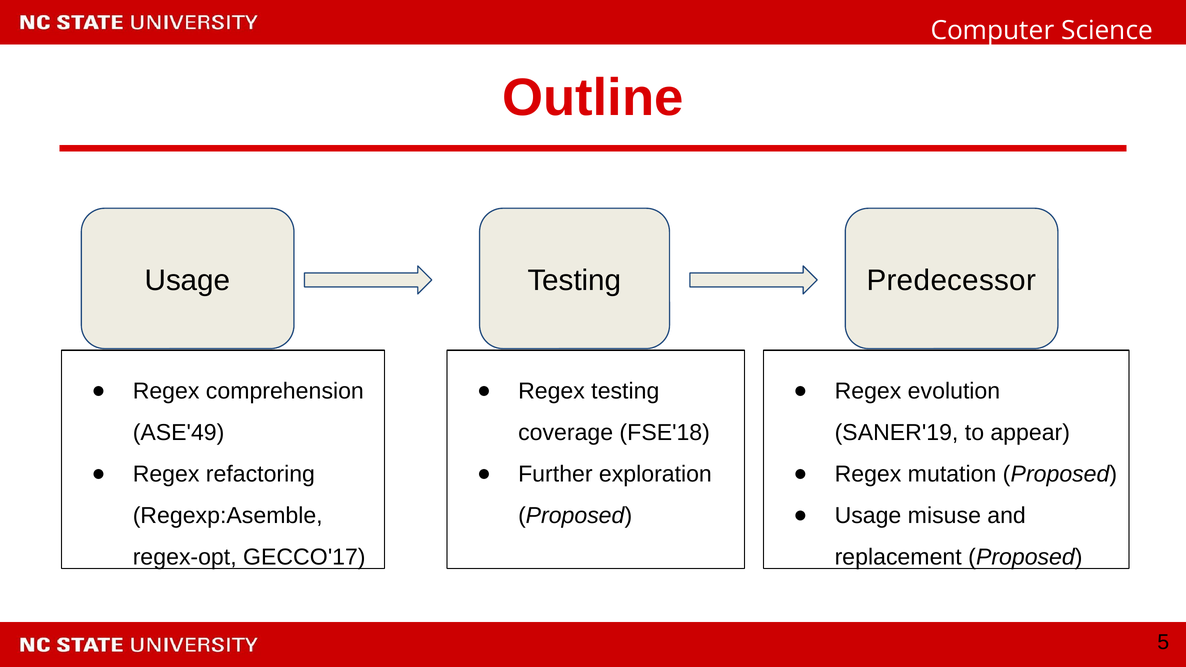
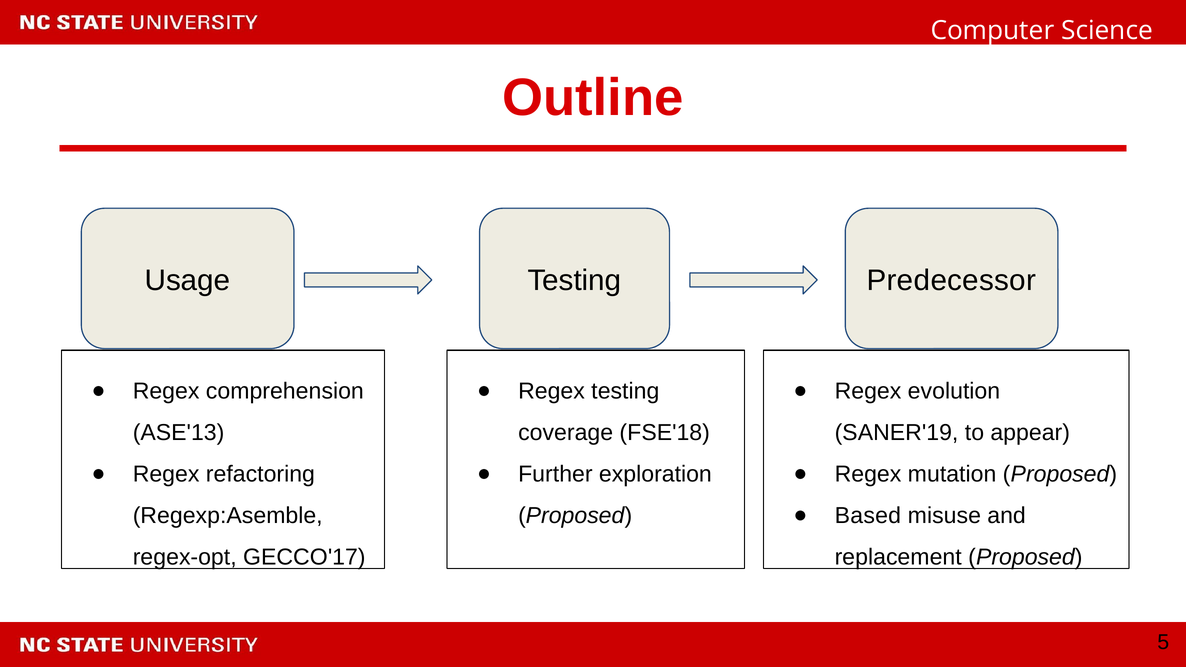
ASE'49: ASE'49 -> ASE'13
Usage at (868, 516): Usage -> Based
